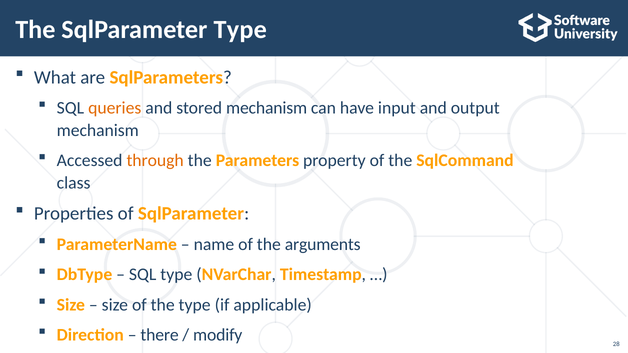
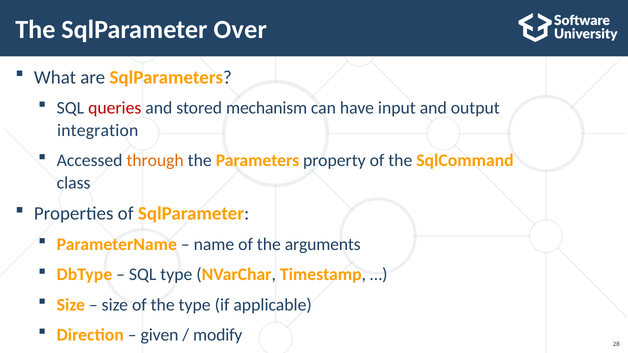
SqlParameter Type: Type -> Over
queries colour: orange -> red
mechanism at (98, 130): mechanism -> integration
there: there -> given
